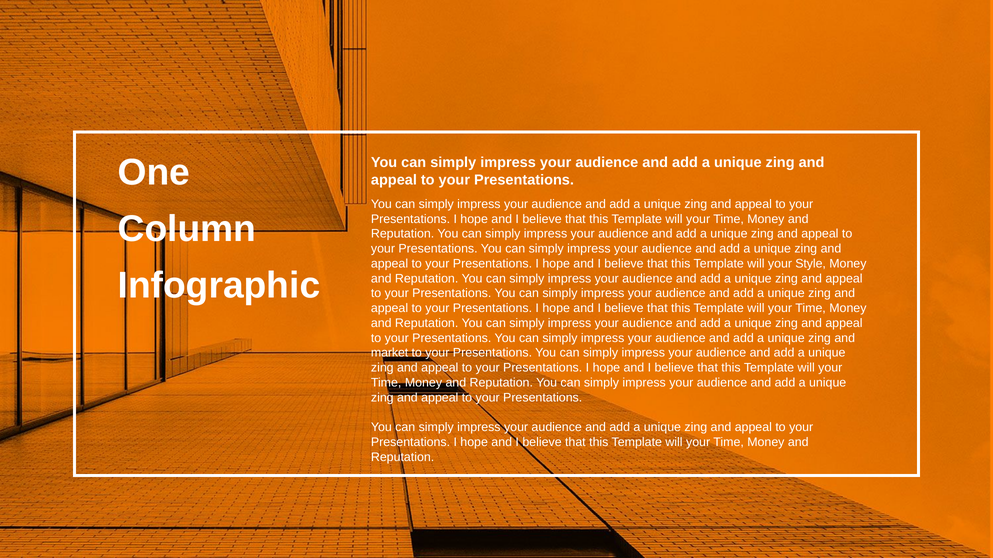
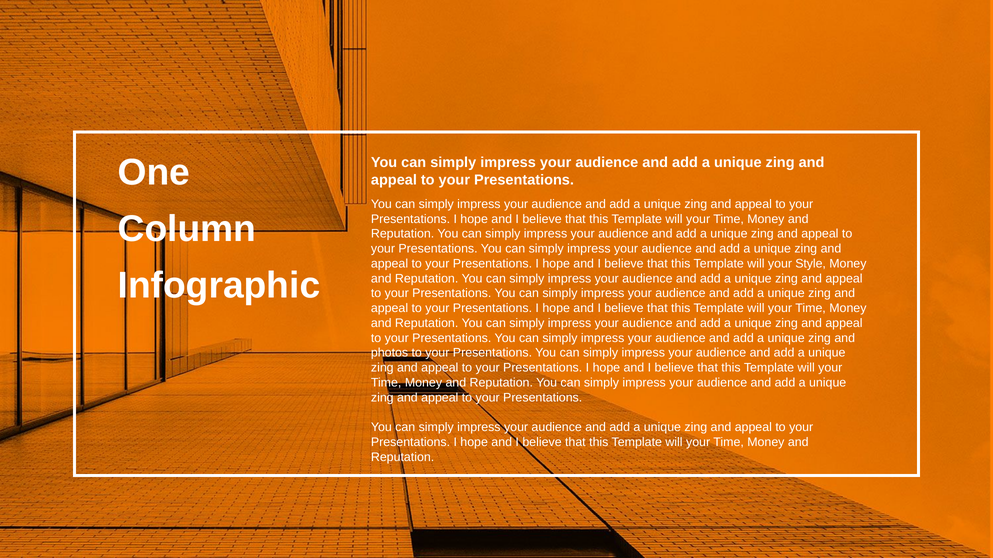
market: market -> photos
